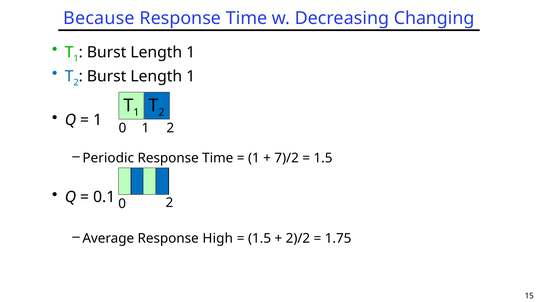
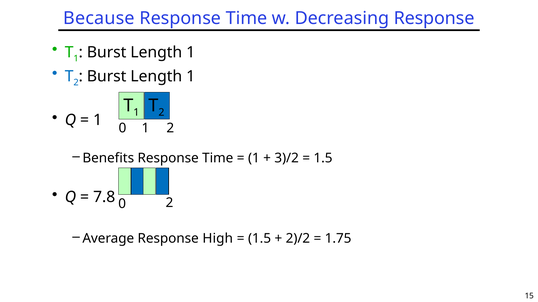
Decreasing Changing: Changing -> Response
Periodic: Periodic -> Benefits
7)/2: 7)/2 -> 3)/2
0.1: 0.1 -> 7.8
